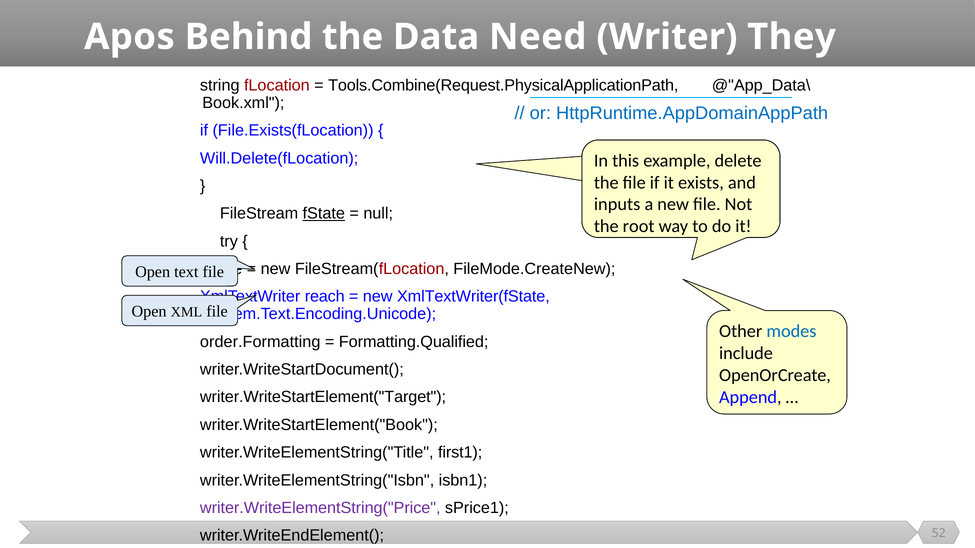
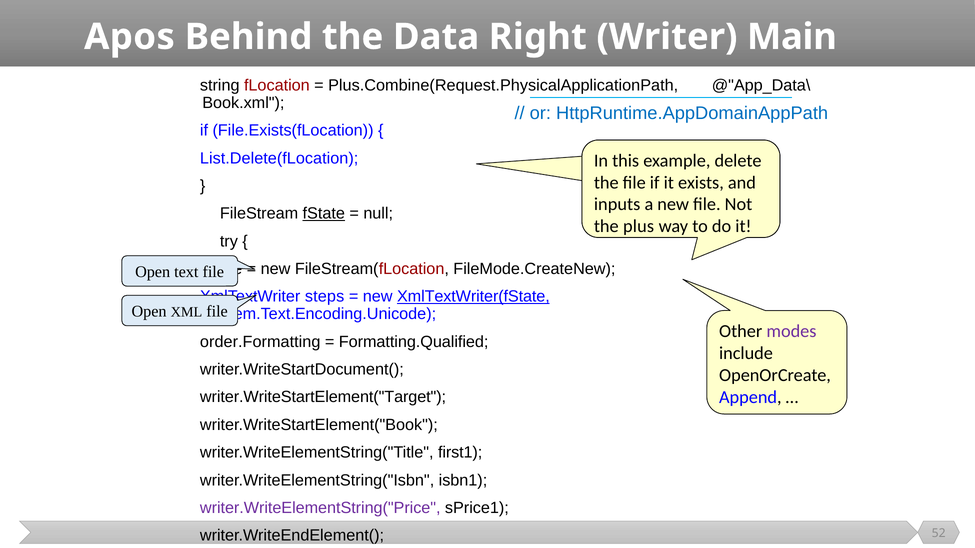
Need: Need -> Right
They: They -> Main
Tools.Combine(Request.PhysicalApplicationPath: Tools.Combine(Request.PhysicalApplicationPath -> Plus.Combine(Request.PhysicalApplicationPath
Will.Delete(fLocation: Will.Delete(fLocation -> List.Delete(fLocation
root: root -> plus
reach: reach -> steps
XmlTextWriter(fState underline: none -> present
modes colour: blue -> purple
